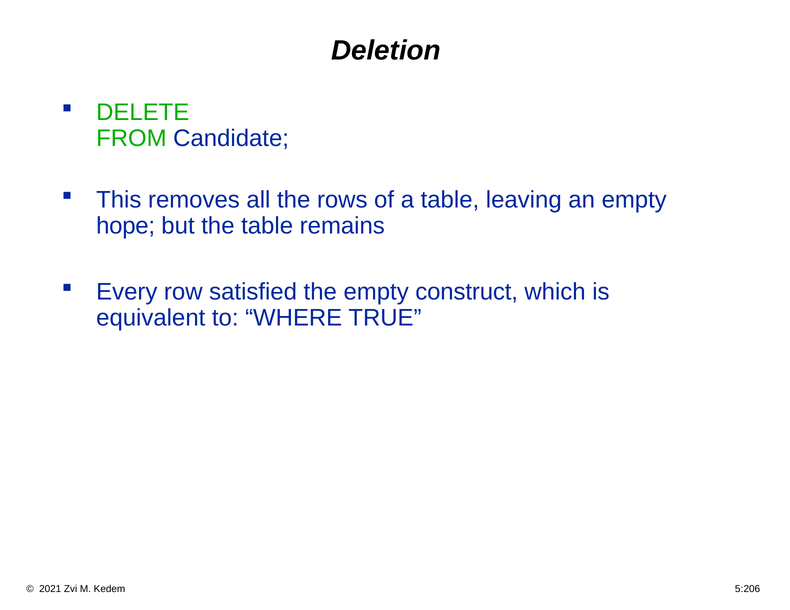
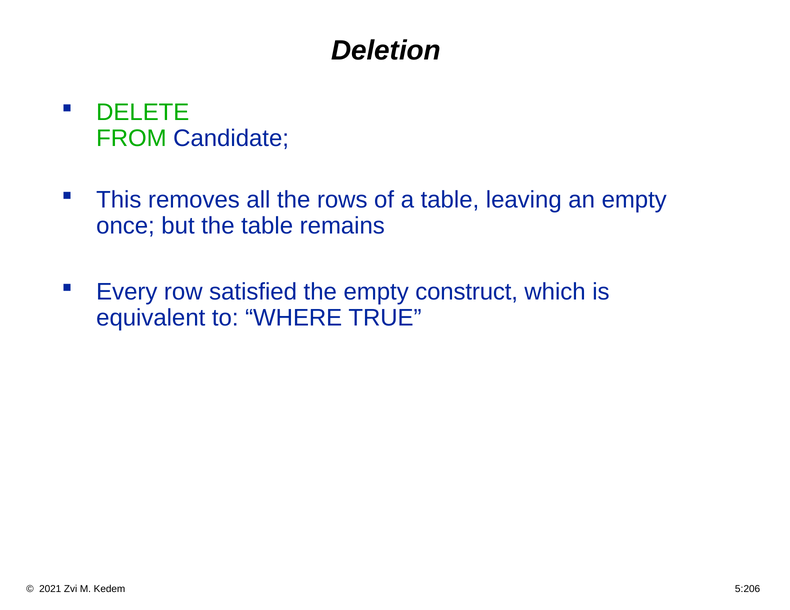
hope: hope -> once
